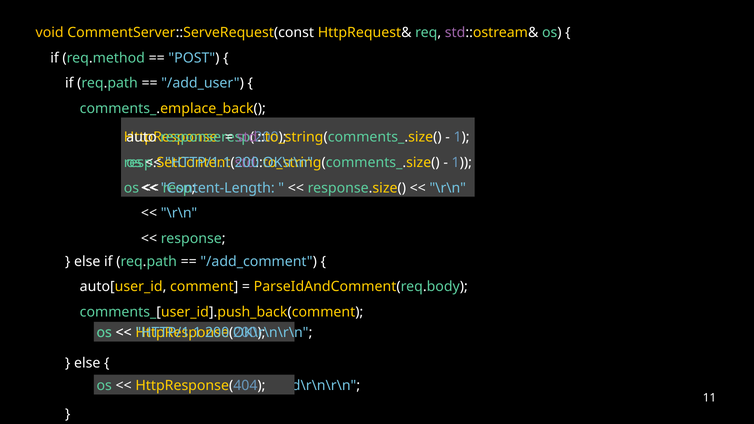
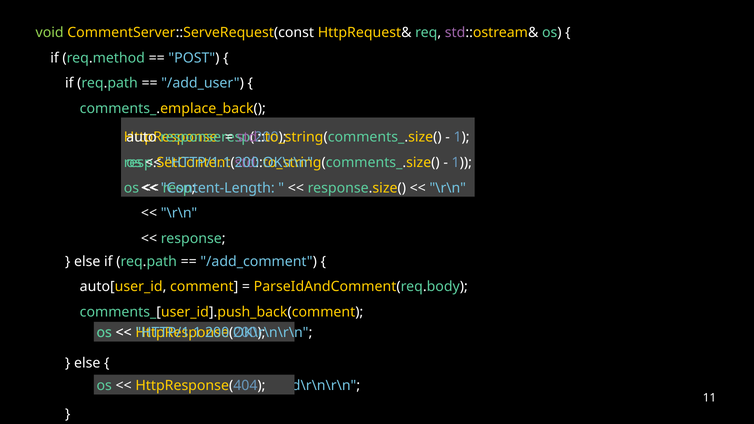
void colour: yellow -> light green
